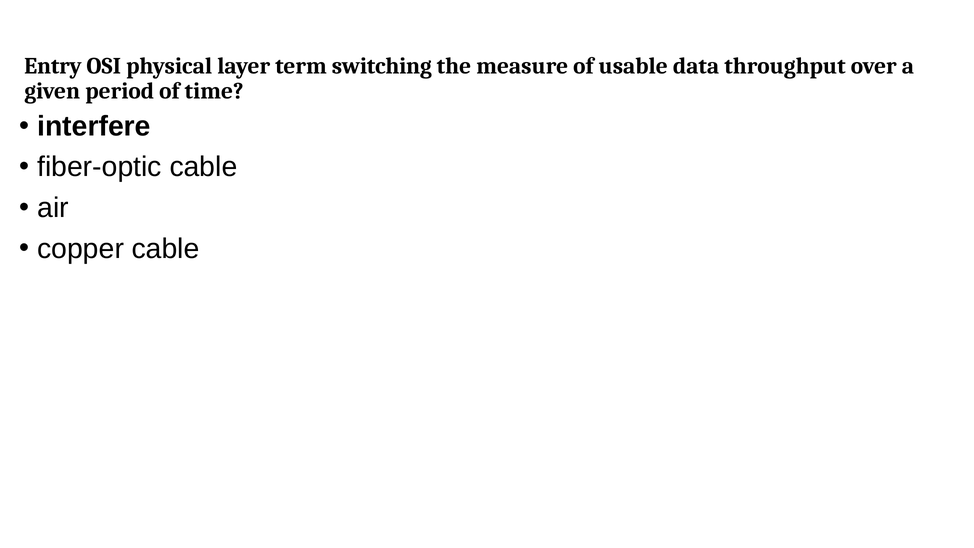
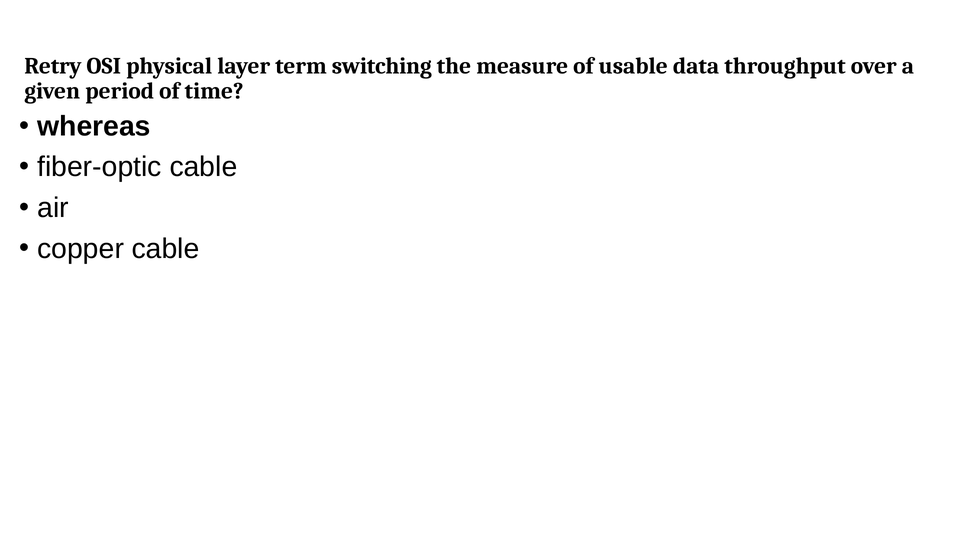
Entry: Entry -> Retry
interfere: interfere -> whereas
